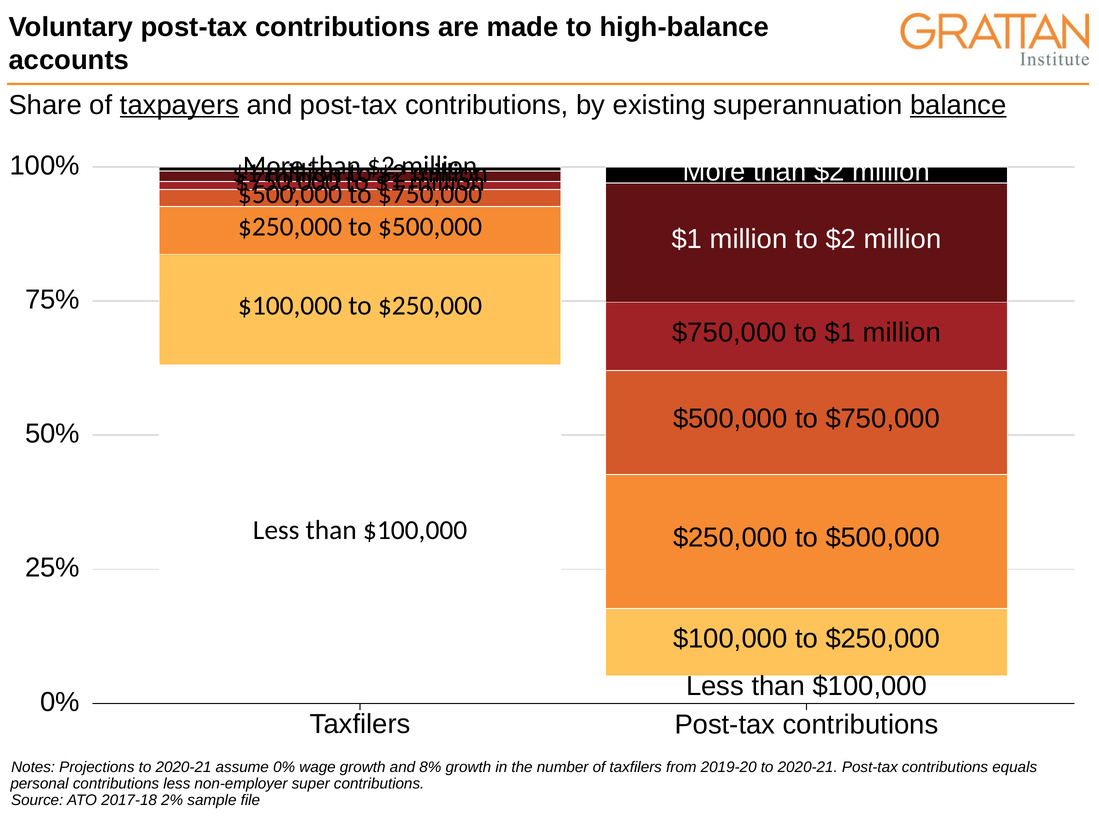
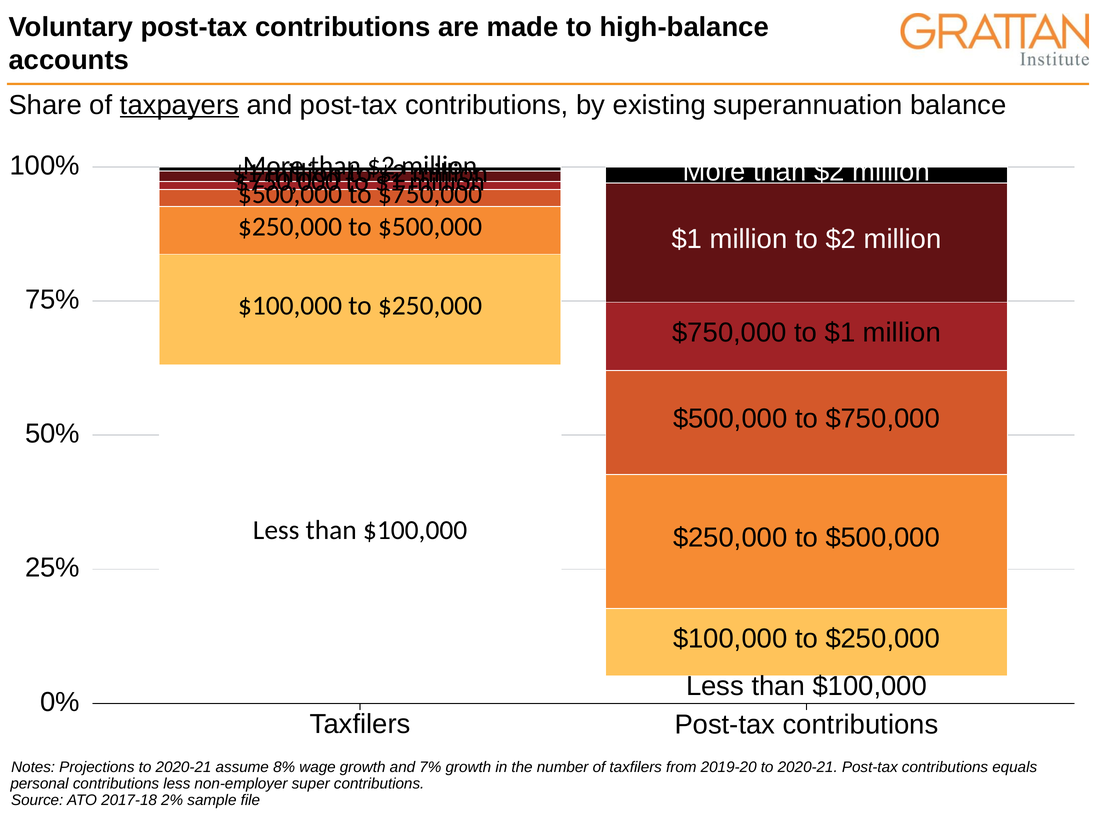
balance underline: present -> none
assume 0%: 0% -> 8%
8%: 8% -> 7%
